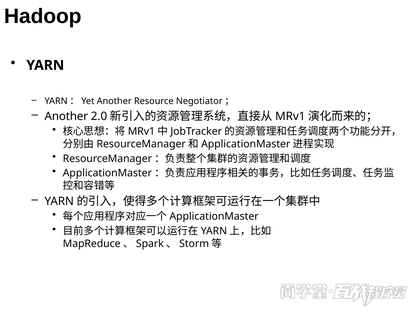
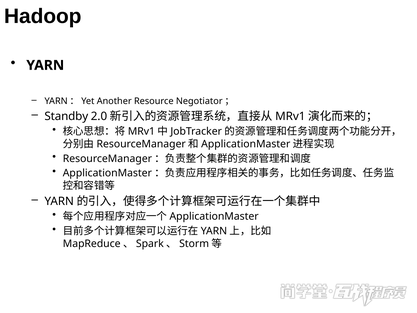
Another at (66, 116): Another -> Standby
